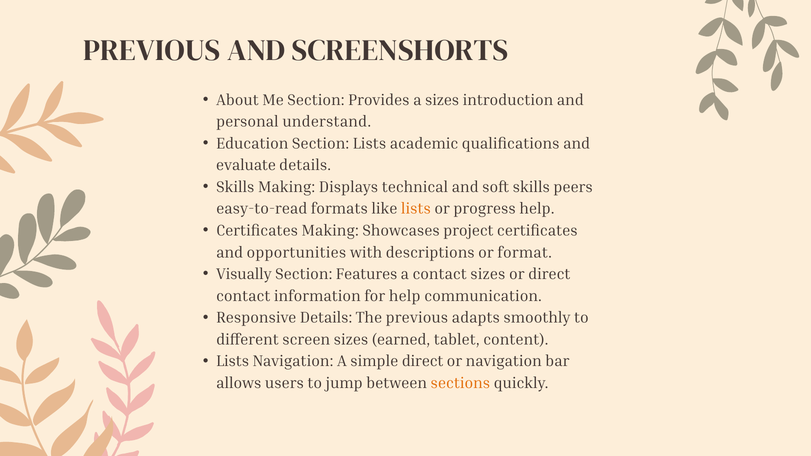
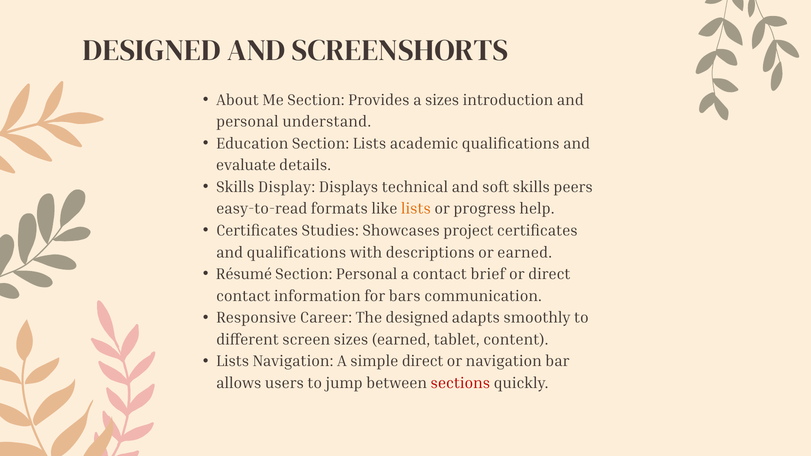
PREVIOUS at (152, 50): PREVIOUS -> DESIGNED
Skills Making: Making -> Display
Certificates Making: Making -> Studies
and opportunities: opportunities -> qualifications
or format: format -> earned
Visually: Visually -> Résumé
Section Features: Features -> Personal
contact sizes: sizes -> brief
for help: help -> bars
Responsive Details: Details -> Career
The previous: previous -> designed
sections colour: orange -> red
